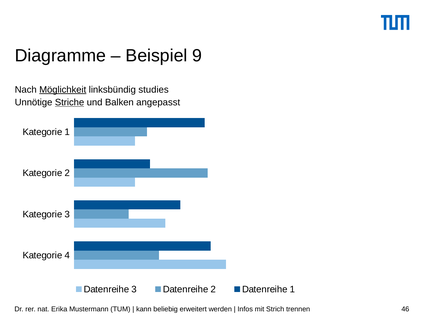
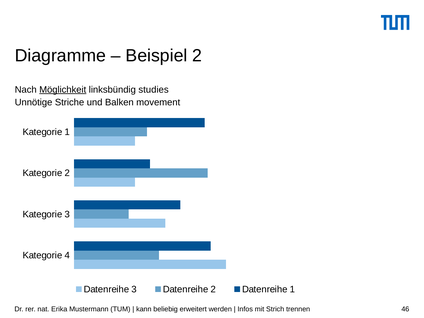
Beispiel 9: 9 -> 2
Striche underline: present -> none
angepasst: angepasst -> movement
